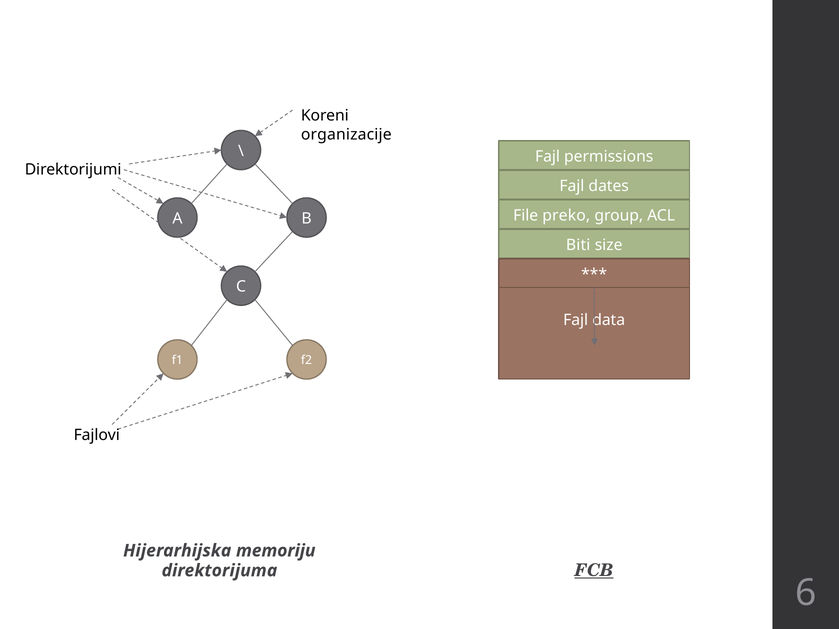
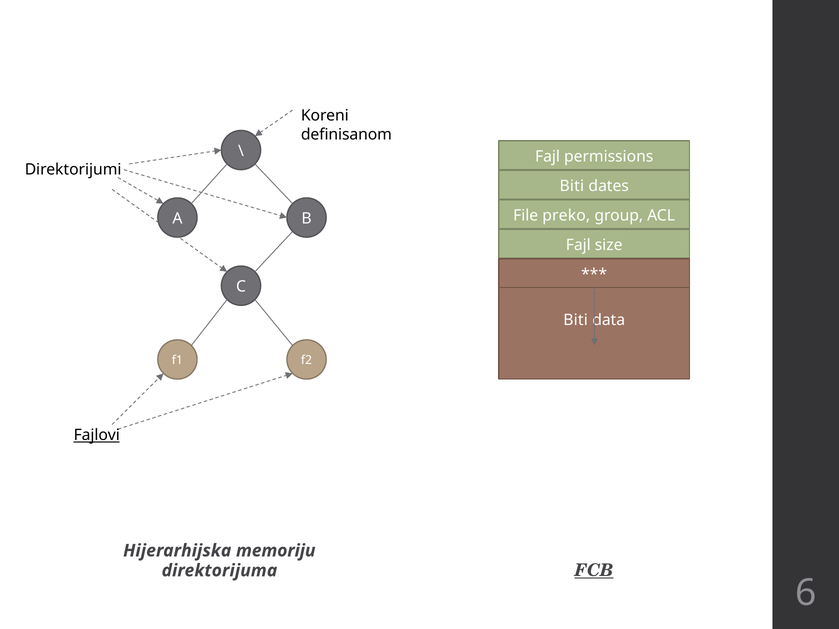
organizacije: organizacije -> definisanom
Fajl at (572, 186): Fajl -> Biti
Biti at (578, 245): Biti -> Fajl
Fajl at (576, 320): Fajl -> Biti
Fajlovi underline: none -> present
